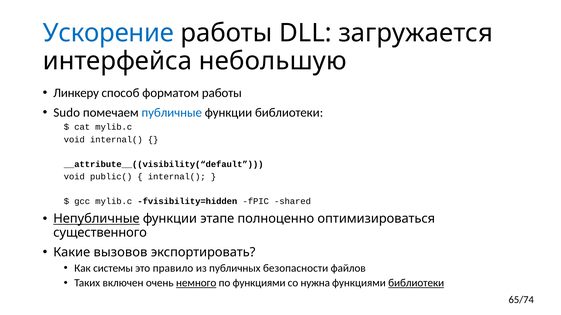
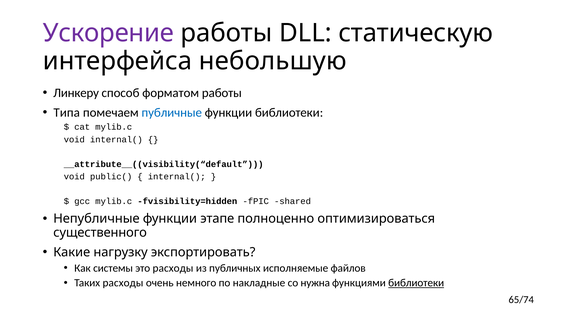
Ускорение colour: blue -> purple
загружается: загружается -> статическую
Sudo: Sudo -> Типа
Непубличные underline: present -> none
вызовов: вызовов -> нагрузку
это правило: правило -> расходы
безопасности: безопасности -> исполняемые
Таких включен: включен -> расходы
немного underline: present -> none
по функциями: функциями -> накладные
